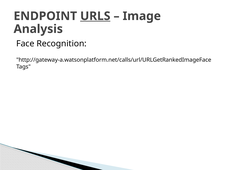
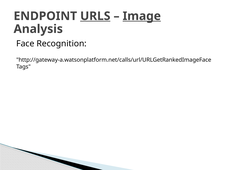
Image underline: none -> present
